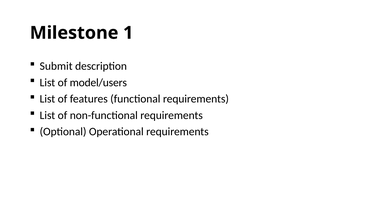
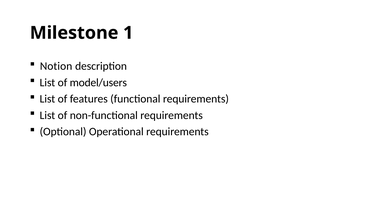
Submit: Submit -> Notion
